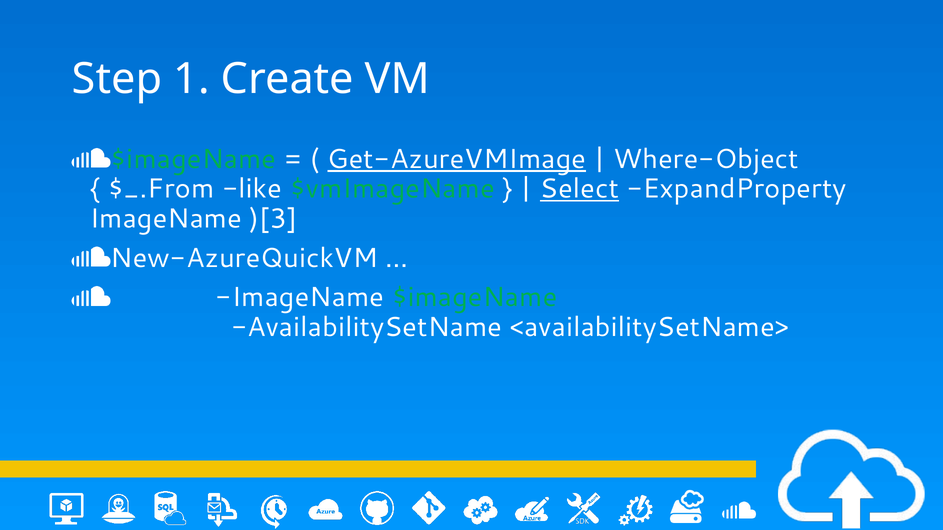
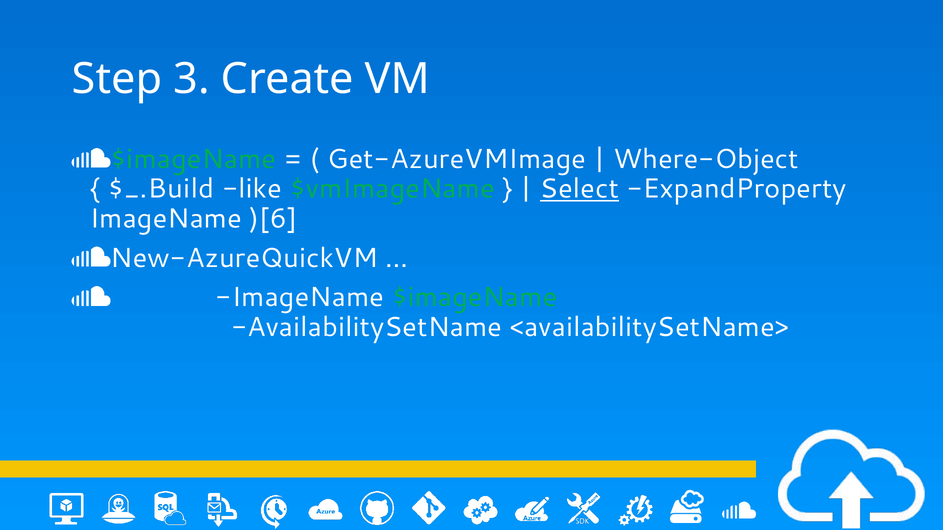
1: 1 -> 3
Get-AzureVMImage underline: present -> none
$_.From: $_.From -> $_.Build
)[3: )[3 -> )[6
